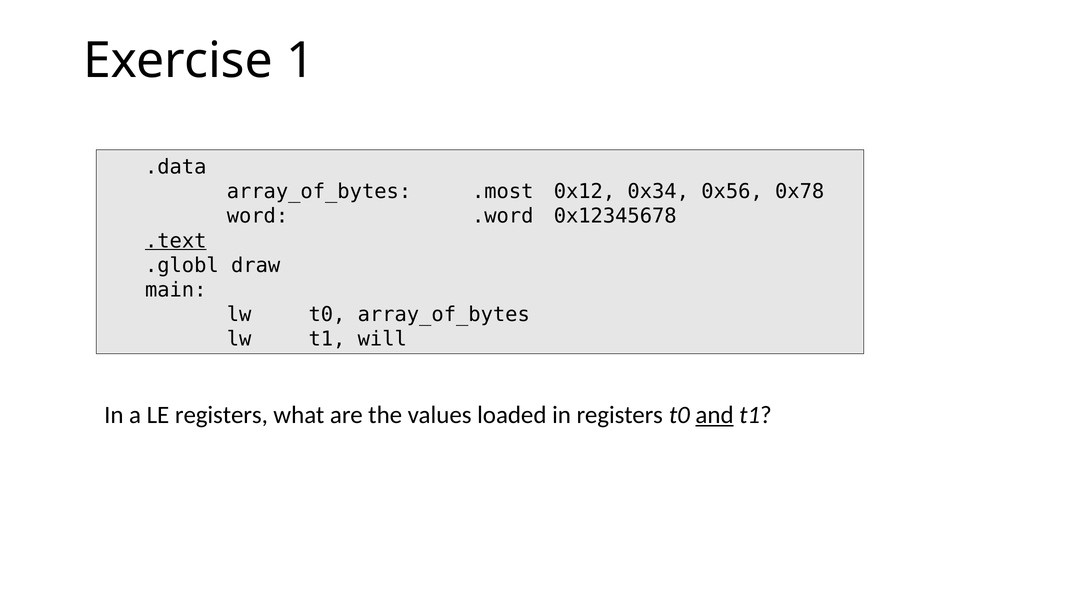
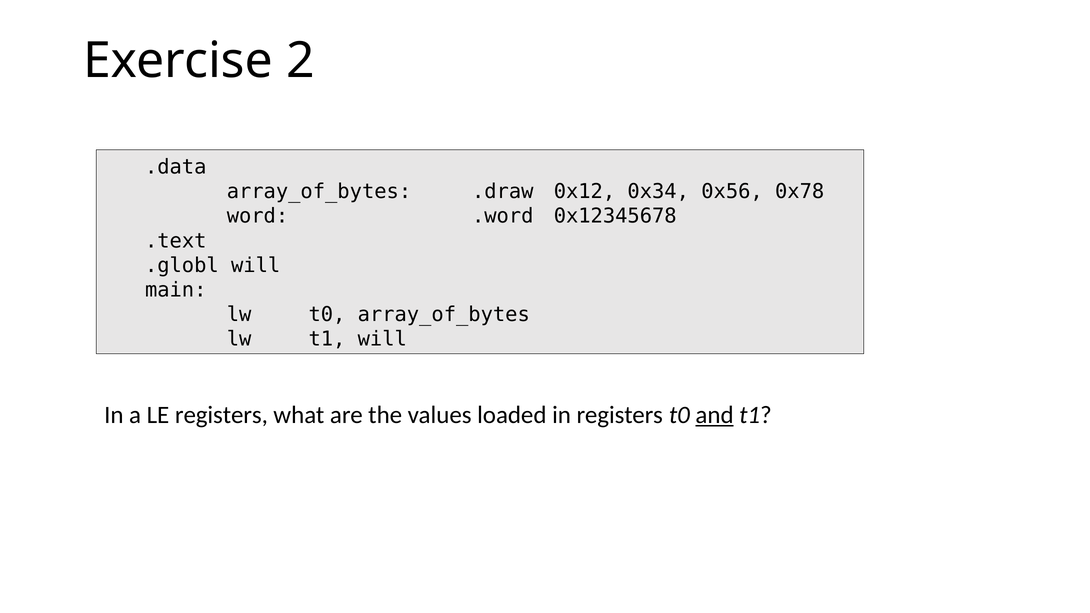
1: 1 -> 2
.most: .most -> .draw
.text underline: present -> none
.globl draw: draw -> will
